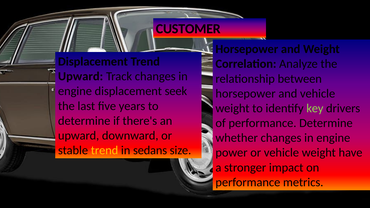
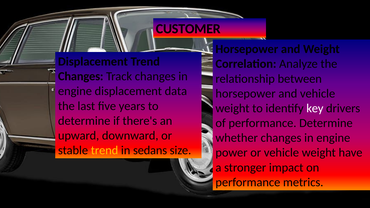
Upward at (81, 76): Upward -> Changes
seek: seek -> data
key colour: light green -> white
